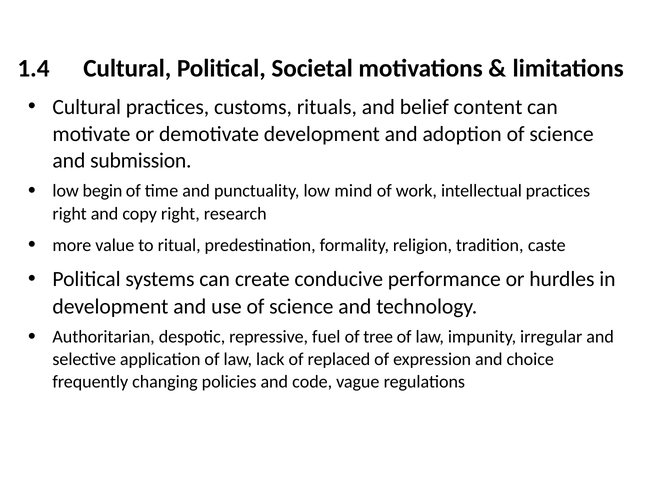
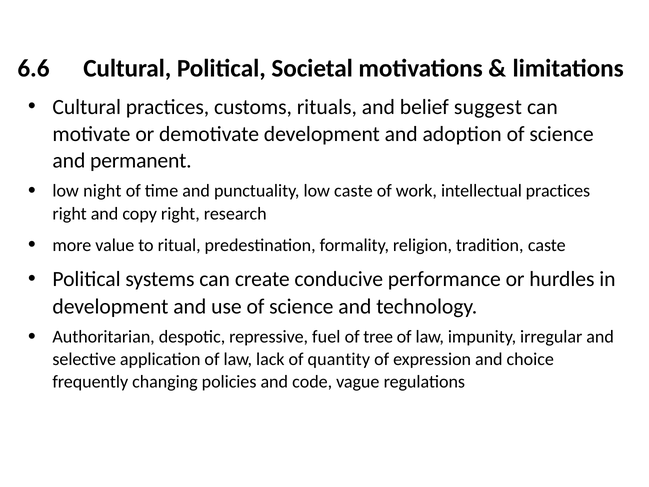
1.4: 1.4 -> 6.6
content: content -> suggest
submission: submission -> permanent
begin: begin -> night
low mind: mind -> caste
replaced: replaced -> quantity
